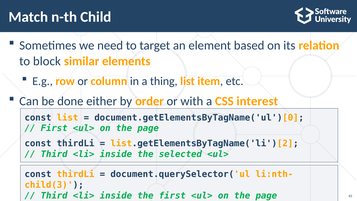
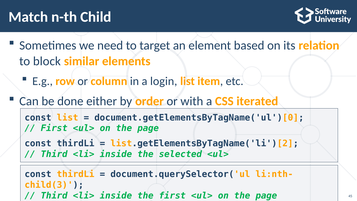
thing: thing -> login
interest: interest -> iterated
